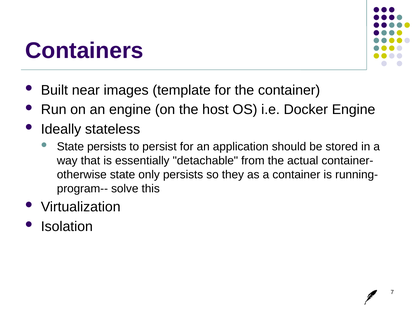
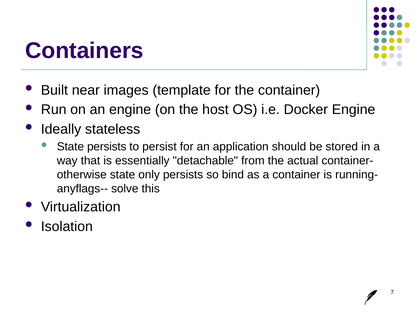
they: they -> bind
program--: program-- -> anyflags--
